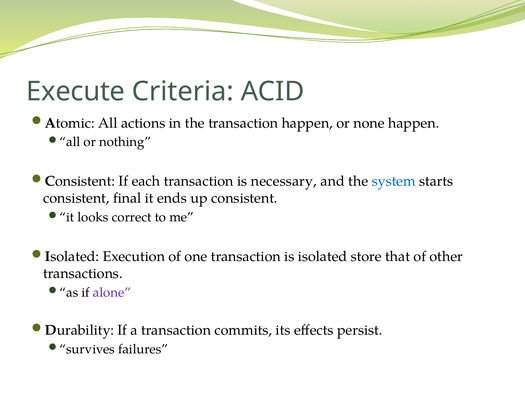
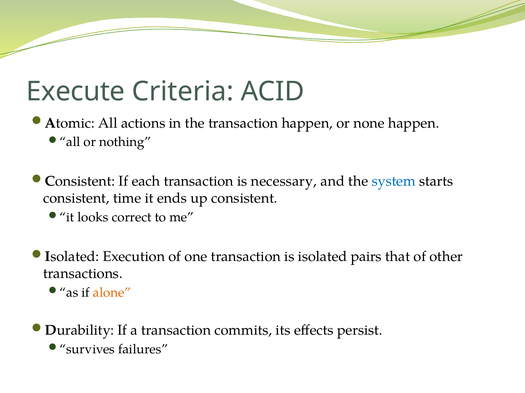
final: final -> time
store: store -> pairs
alone colour: purple -> orange
